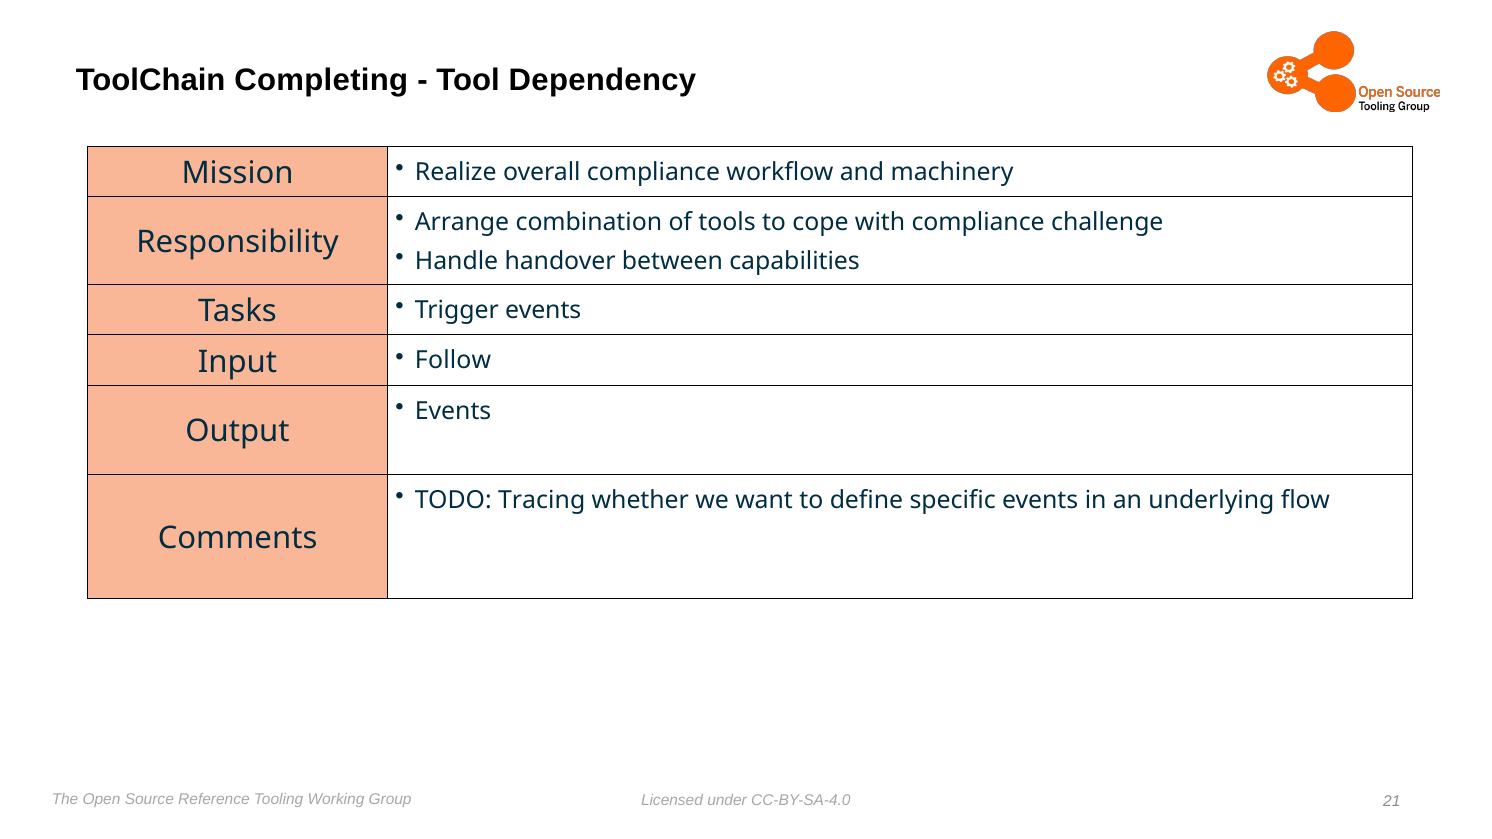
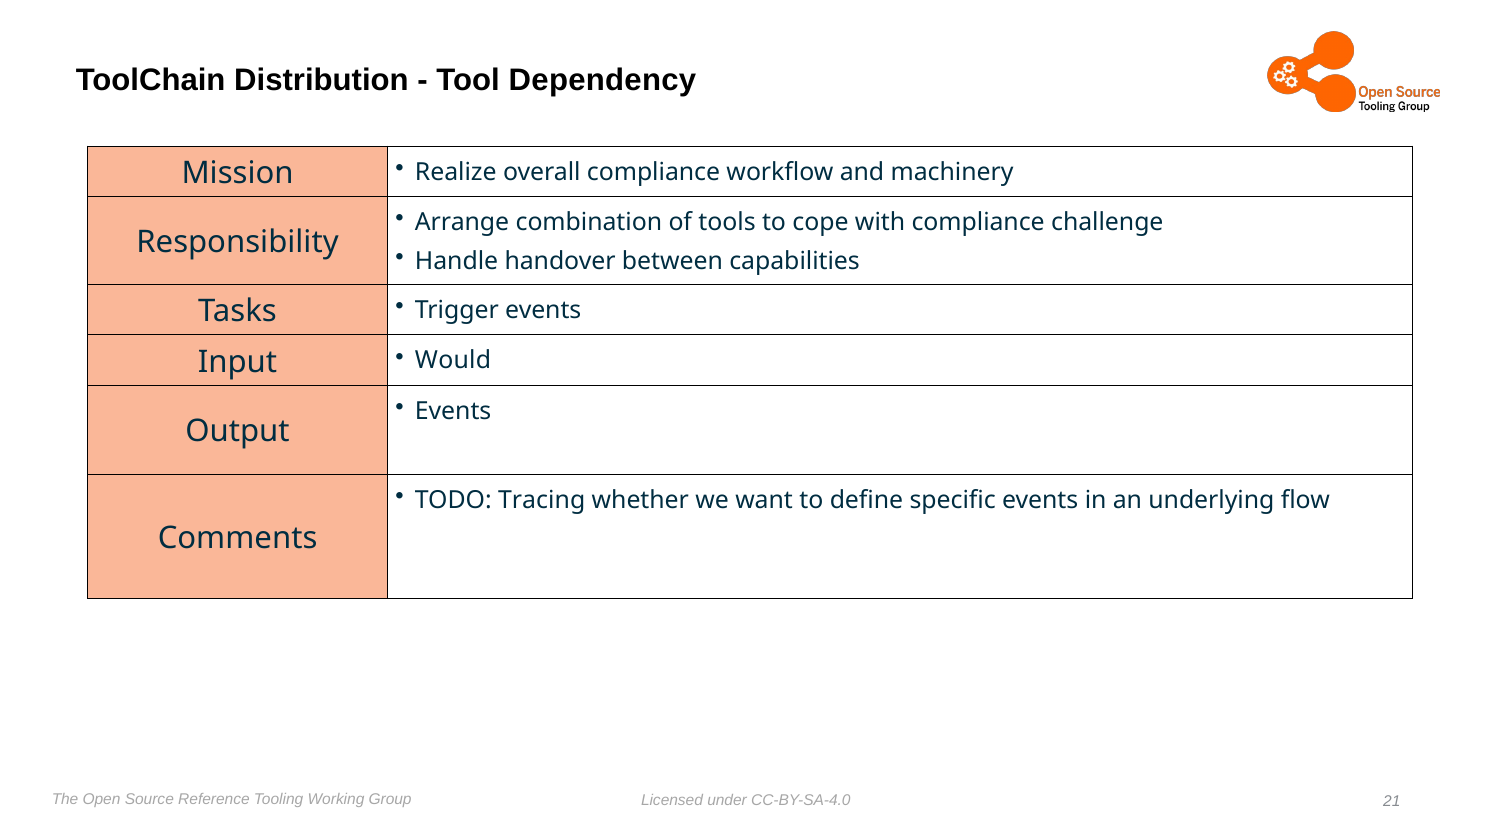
Completing: Completing -> Distribution
Follow: Follow -> Would
